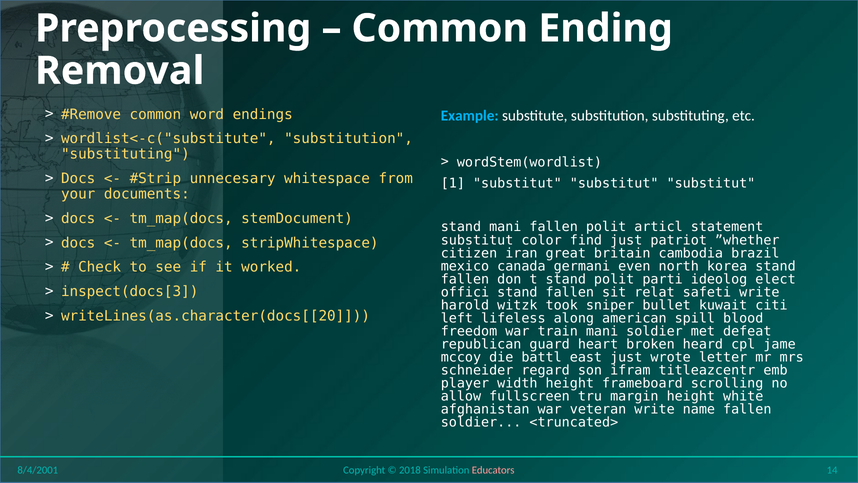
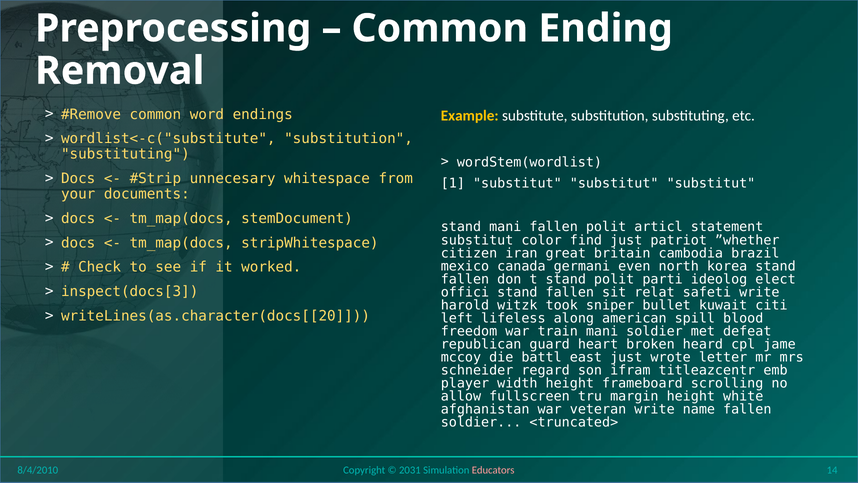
Example colour: light blue -> yellow
2018: 2018 -> 2031
8/4/2001: 8/4/2001 -> 8/4/2010
